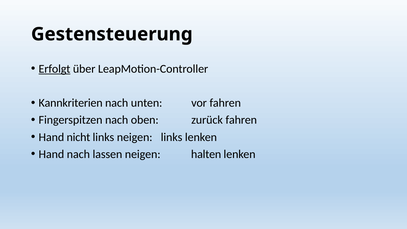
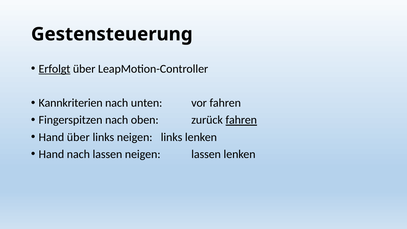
fahren at (241, 120) underline: none -> present
Hand nicht: nicht -> über
neigen halten: halten -> lassen
